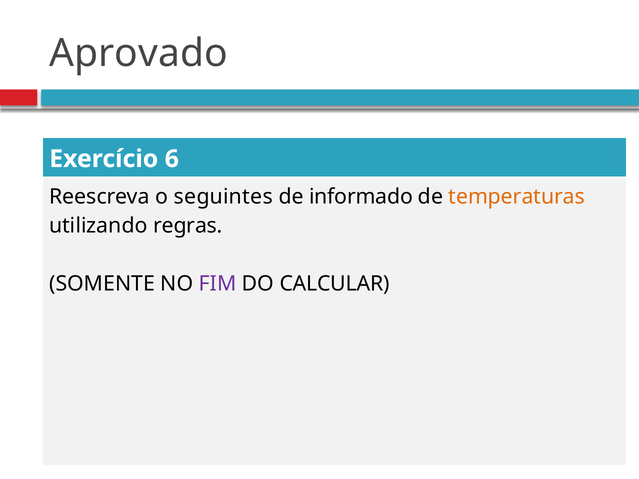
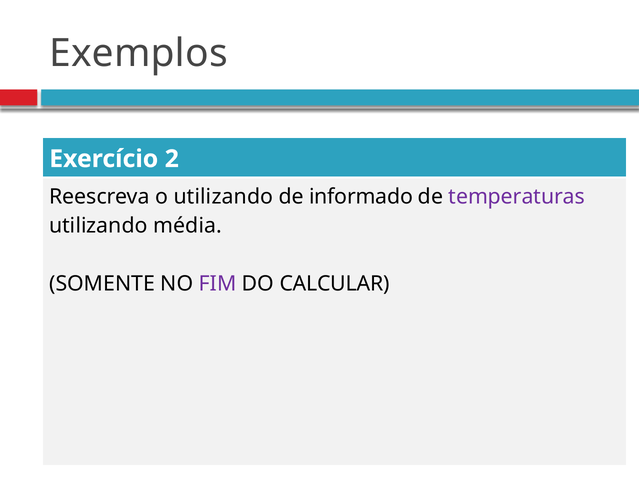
Aprovado: Aprovado -> Exemplos
6: 6 -> 2
o seguintes: seguintes -> utilizando
temperaturas colour: orange -> purple
regras: regras -> média
